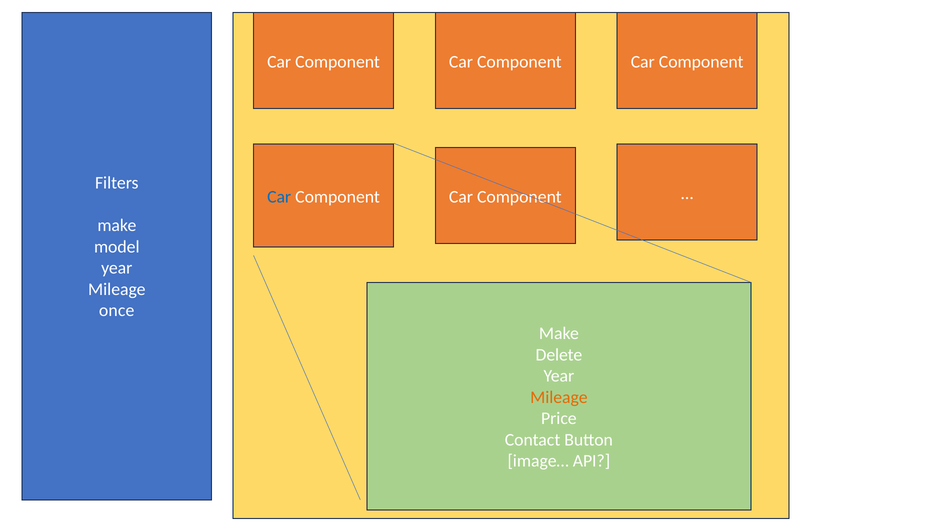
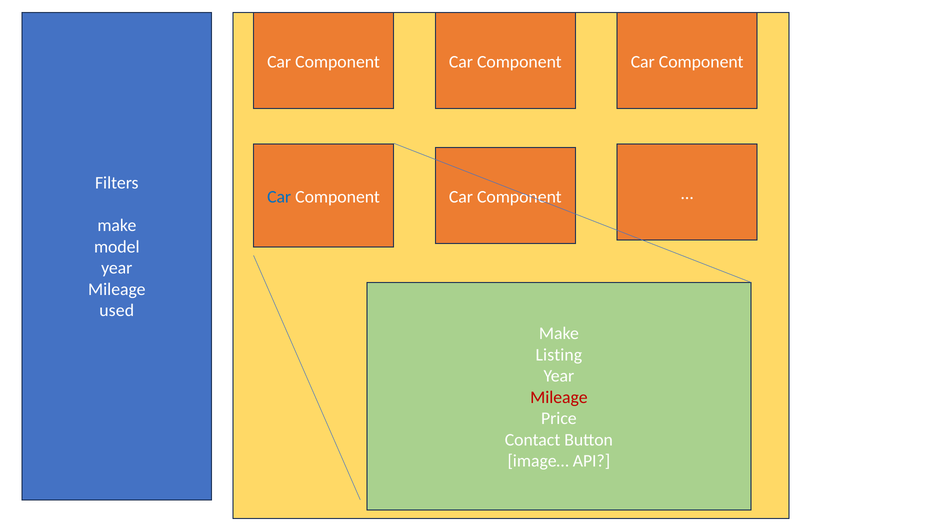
once: once -> used
Delete: Delete -> Listing
Mileage at (559, 398) colour: orange -> red
